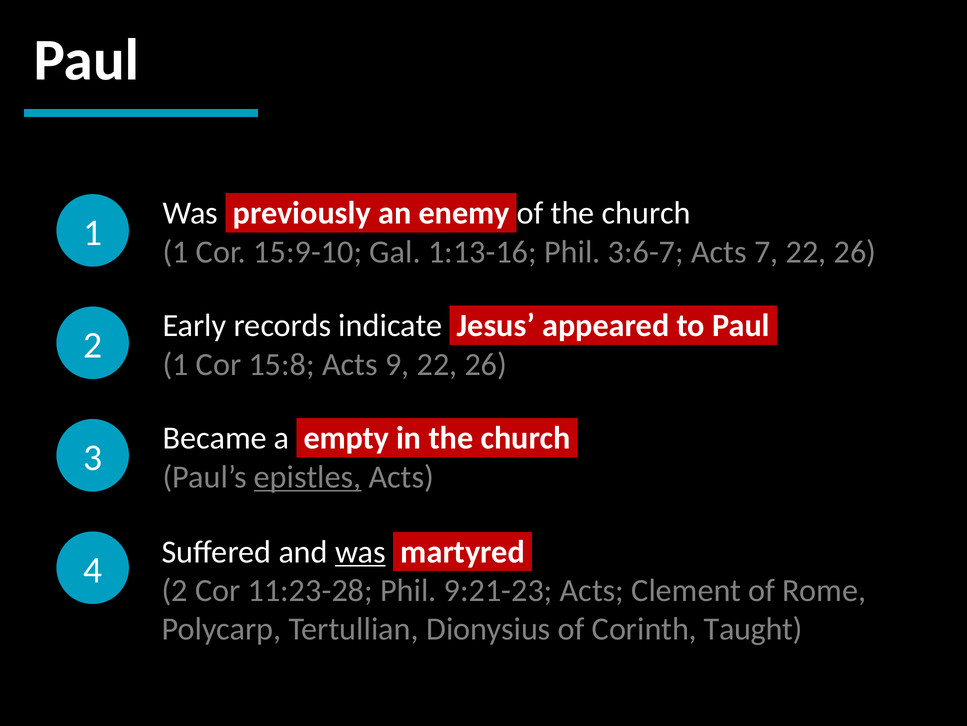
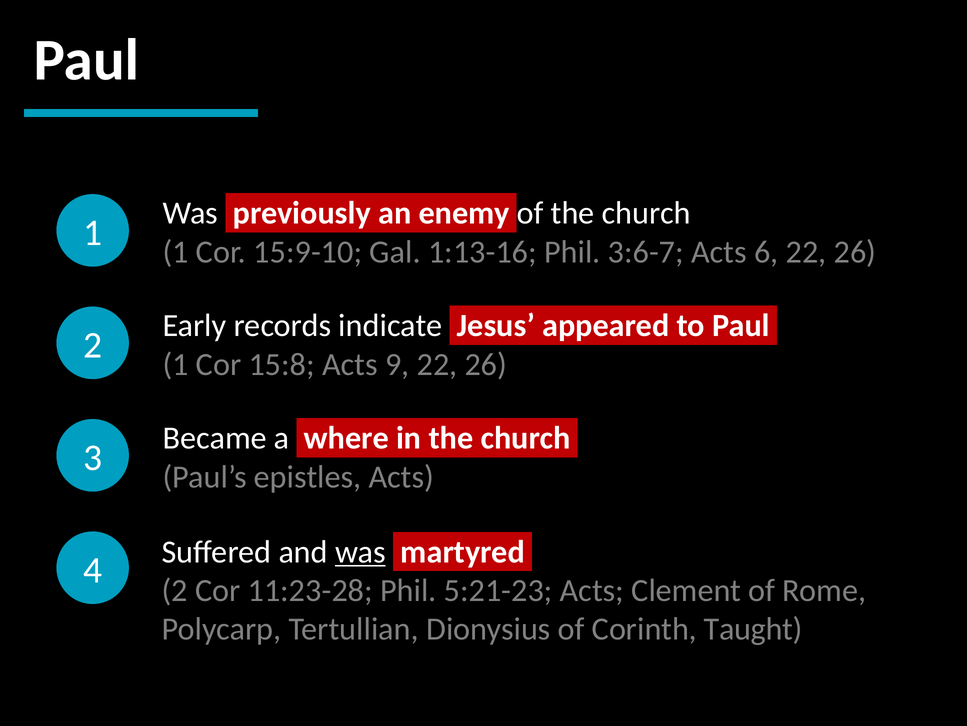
7: 7 -> 6
empty: empty -> where
epistles underline: present -> none
9:21-23: 9:21-23 -> 5:21-23
